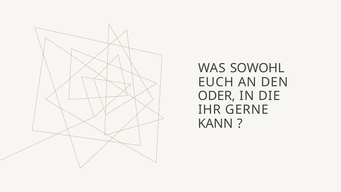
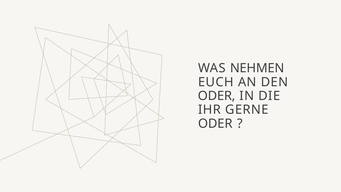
SOWOHL: SOWOHL -> NEHMEN
KANN at (215, 123): KANN -> ODER
